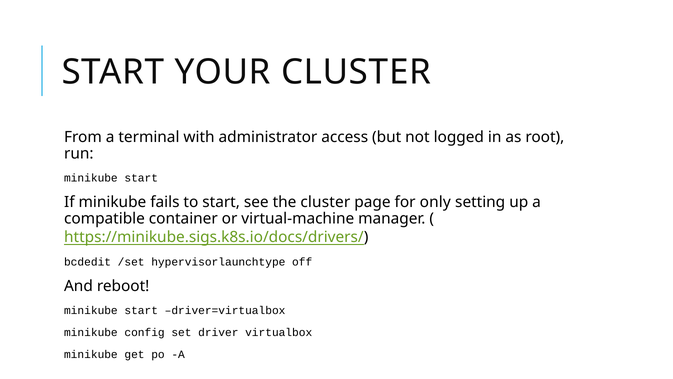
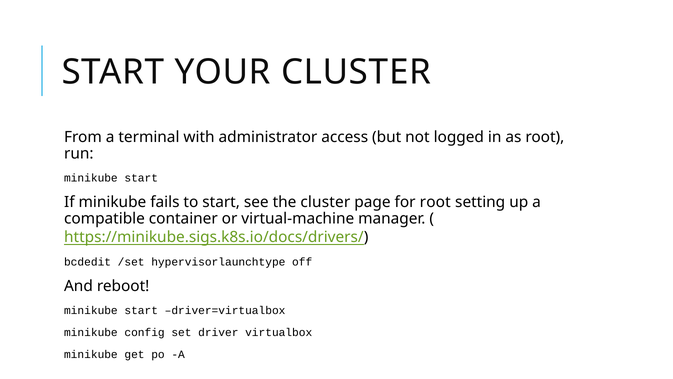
for only: only -> root
